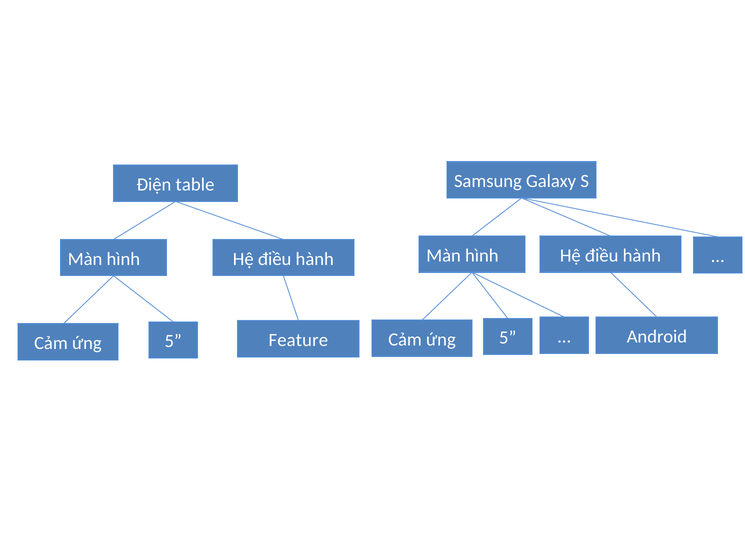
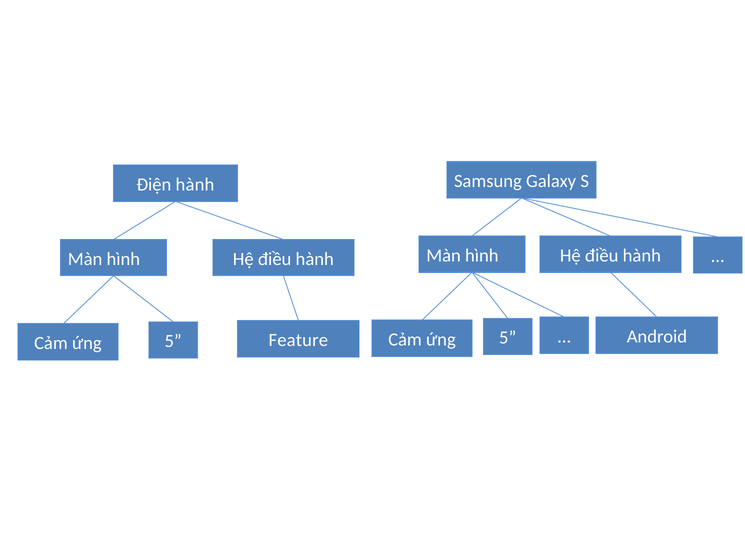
Điện table: table -> hành
